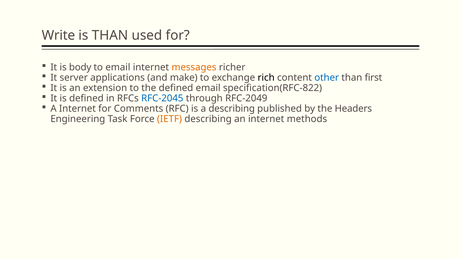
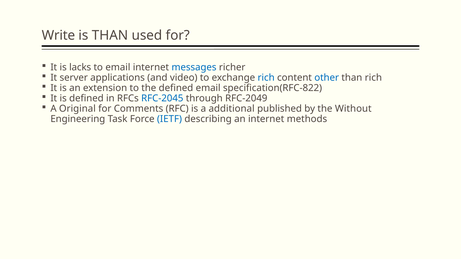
body: body -> lacks
messages colour: orange -> blue
make: make -> video
rich at (266, 78) colour: black -> blue
than first: first -> rich
A Internet: Internet -> Original
a describing: describing -> additional
Headers: Headers -> Without
IETF colour: orange -> blue
